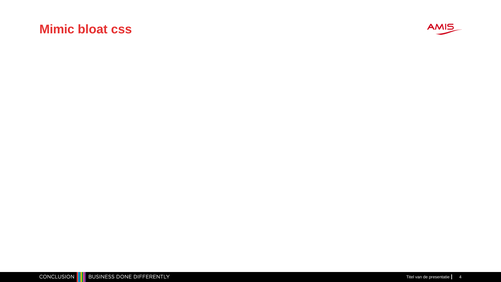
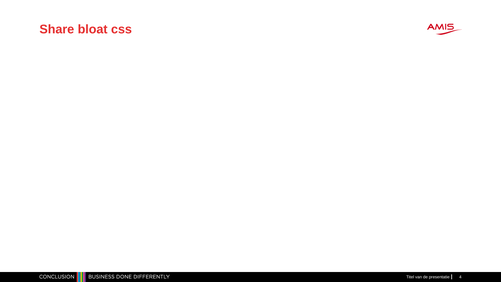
Mimic: Mimic -> Share
